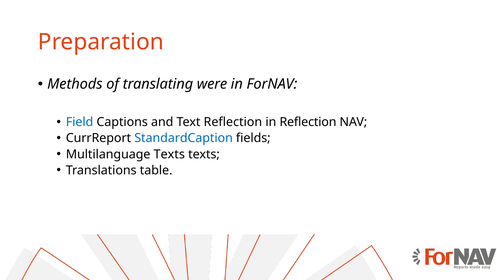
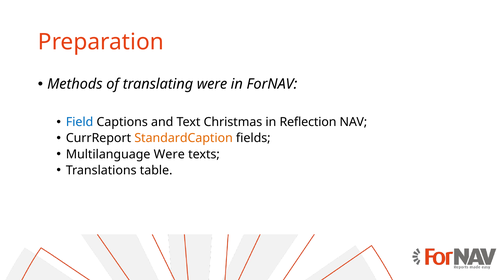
Text Reflection: Reflection -> Christmas
StandardCaption colour: blue -> orange
Multilanguage Texts: Texts -> Were
